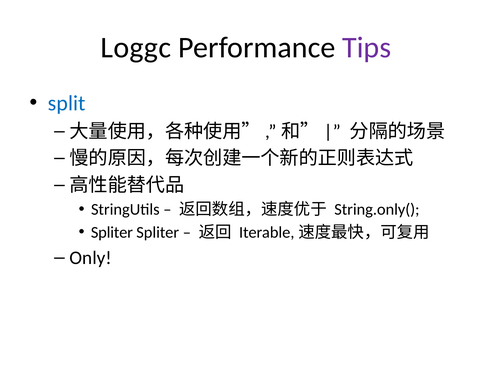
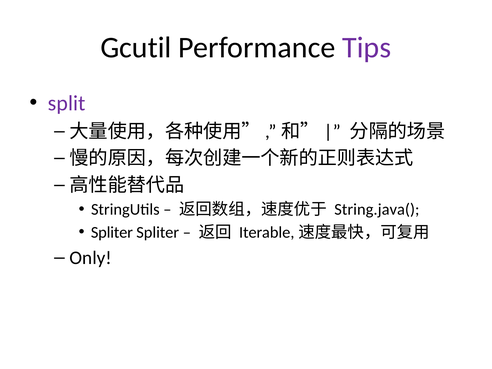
Loggc: Loggc -> Gcutil
split colour: blue -> purple
String.only(: String.only( -> String.java(
